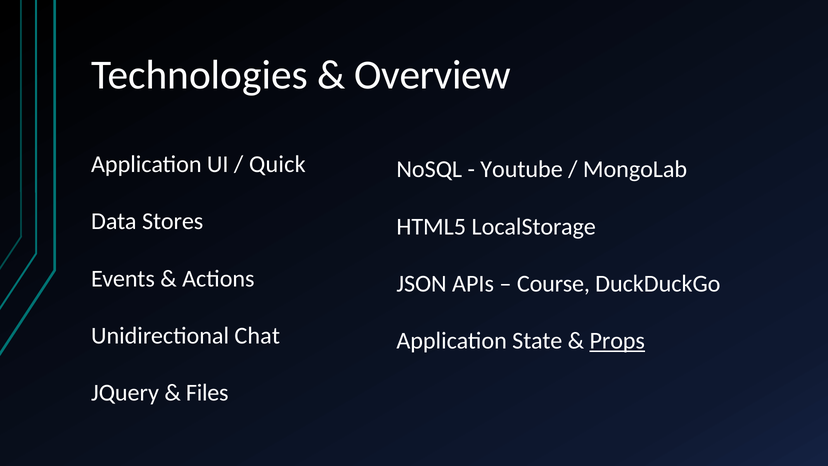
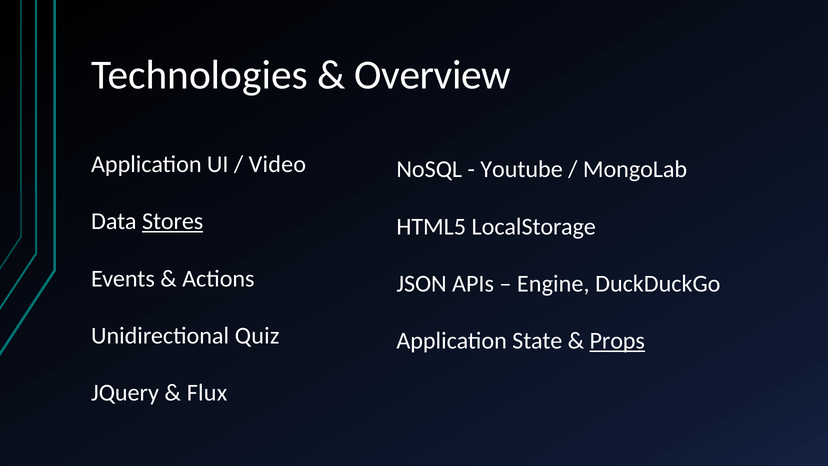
Quick: Quick -> Video
Stores underline: none -> present
Course: Course -> Engine
Chat: Chat -> Quiz
Files: Files -> Flux
